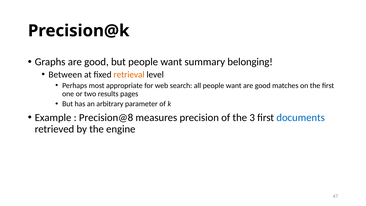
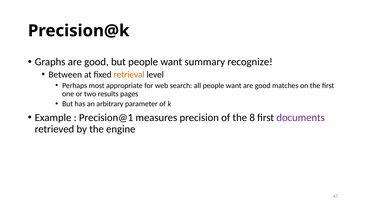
belonging: belonging -> recognize
Precision@8: Precision@8 -> Precision@1
3: 3 -> 8
documents colour: blue -> purple
